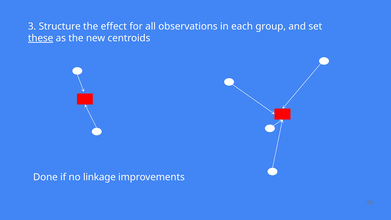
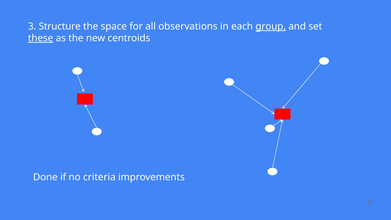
effect: effect -> space
group underline: none -> present
linkage: linkage -> criteria
